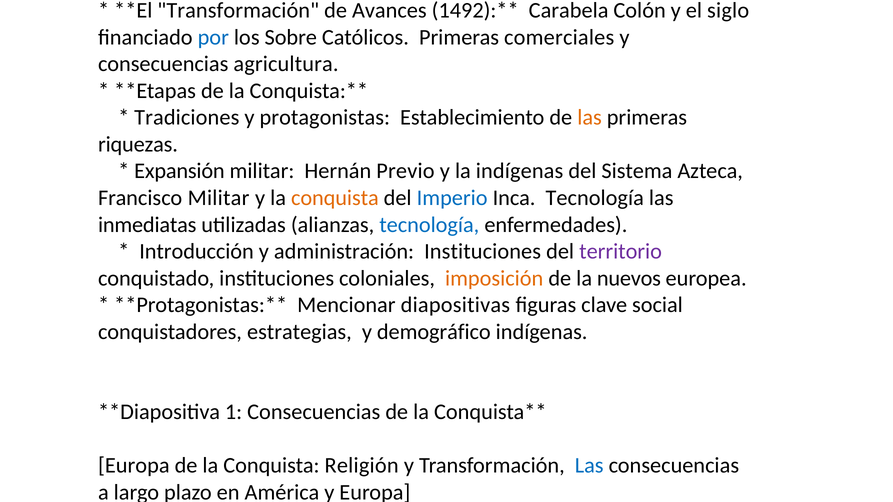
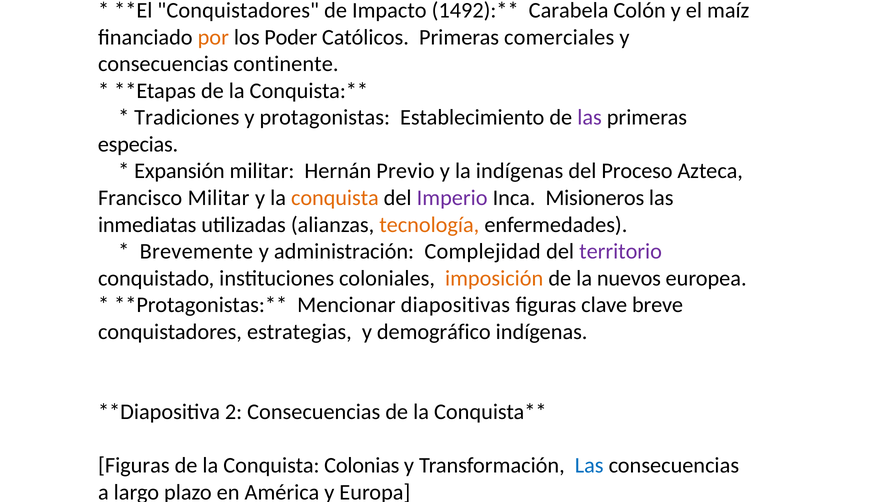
Transformación at (238, 10): Transformación -> Conquistadores
de Avances: Avances -> Impacto
y el siglo: siglo -> maíz
por colour: blue -> orange
los Sobre: Sobre -> Poder
consecuencias agricultura: agricultura -> continente
las at (590, 118) colour: orange -> purple
riquezas at (138, 144): riquezas -> especias
del Sistema: Sistema -> Proceso
Imperio colour: blue -> purple
Inca Tecnología: Tecnología -> Misioneros
tecnología at (429, 225) colour: blue -> orange
Introducción at (197, 252): Introducción -> Brevemente
administración Instituciones: Instituciones -> Complejidad
clave social: social -> breve
1 at (234, 412): 1 -> 2
Europa at (134, 466): Europa -> Figuras
Conquista Religión: Religión -> Colonias
